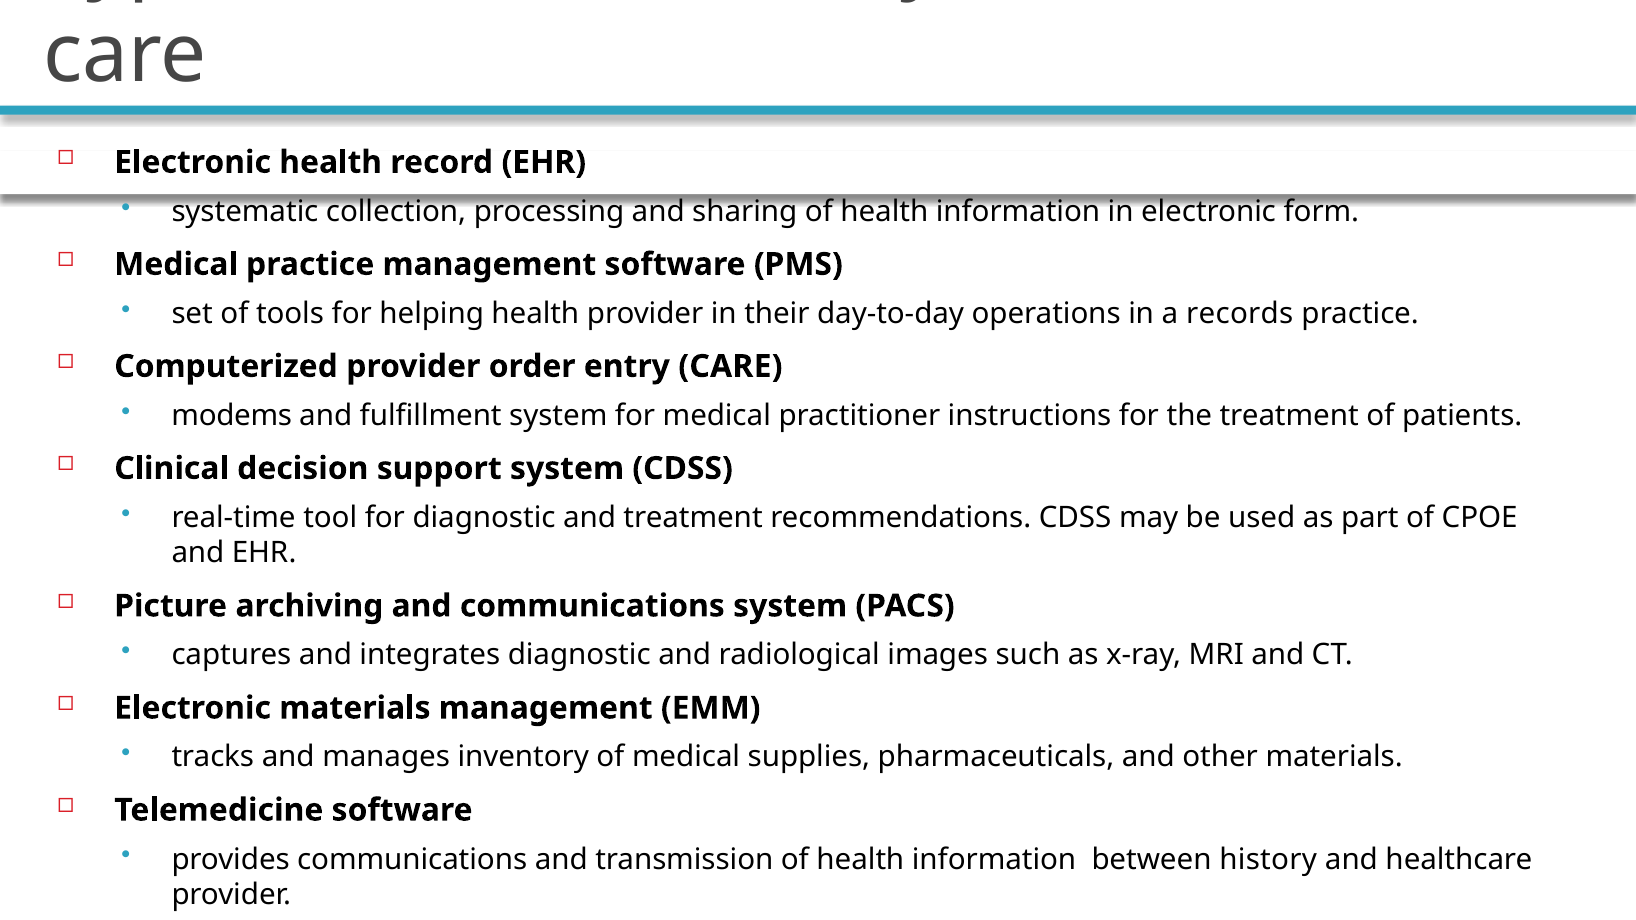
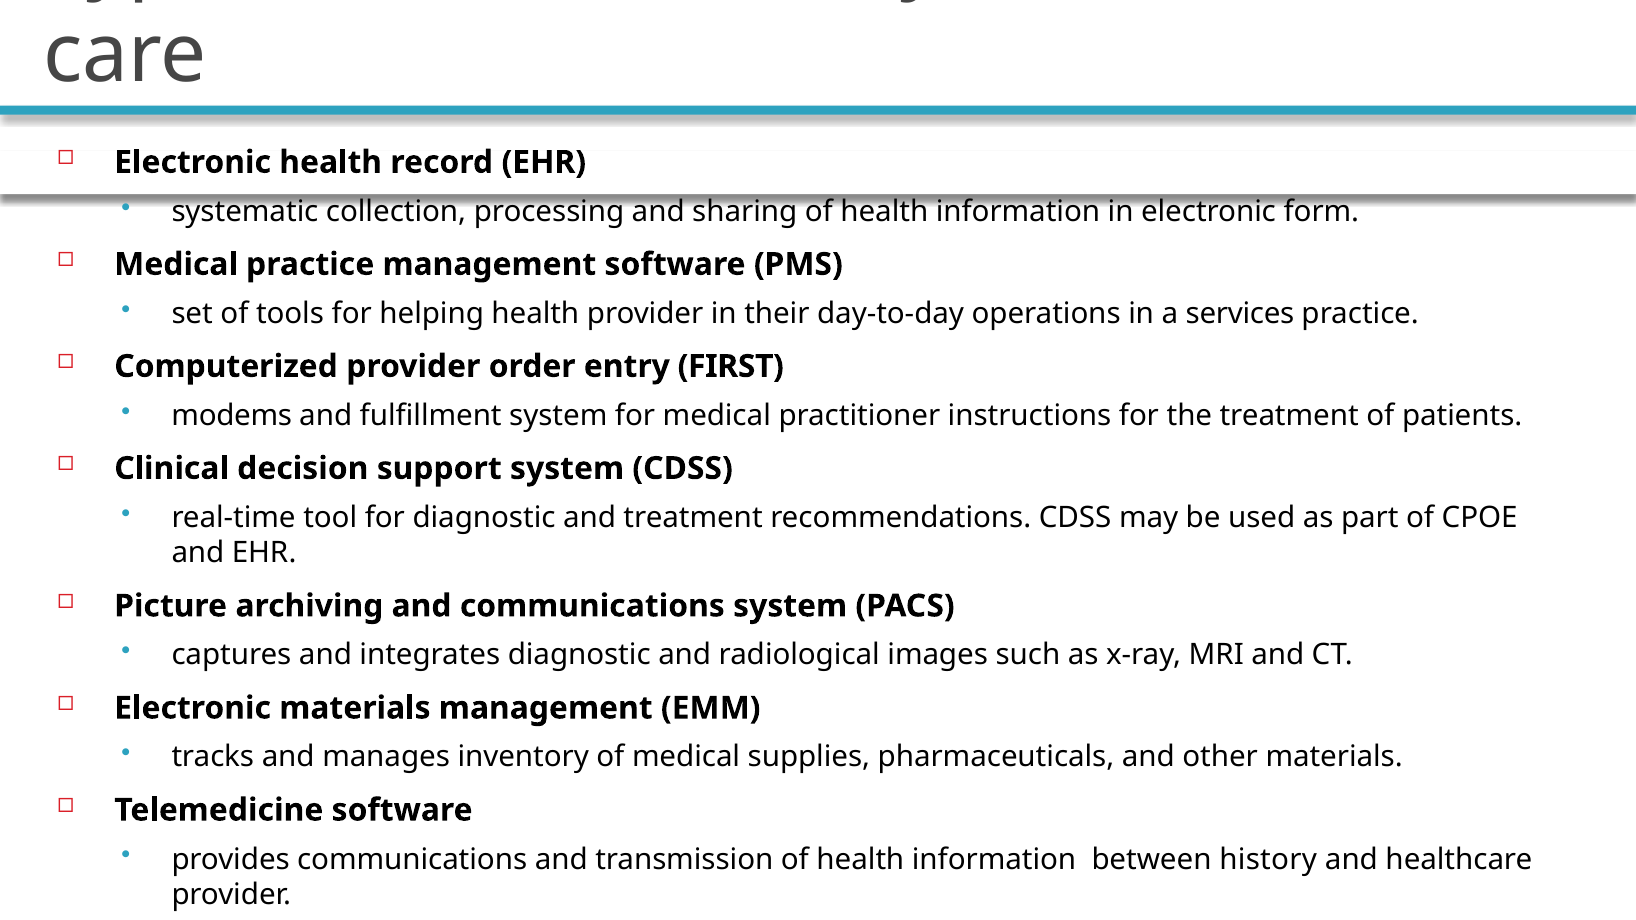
records: records -> services
entry CARE: CARE -> FIRST
